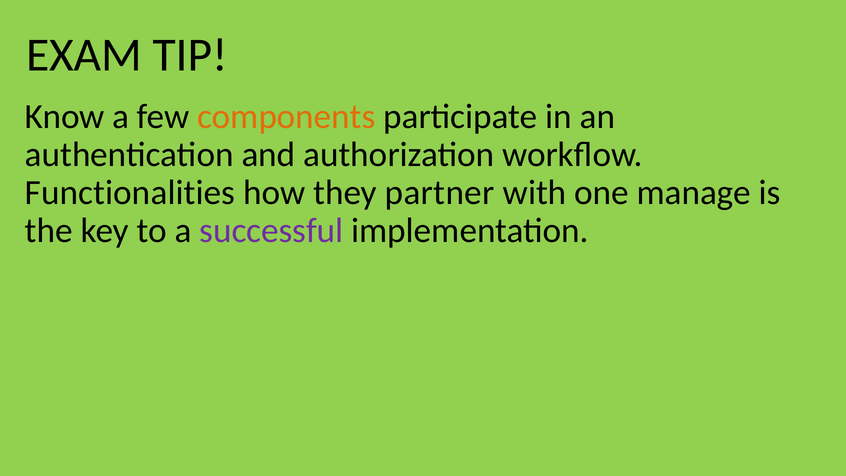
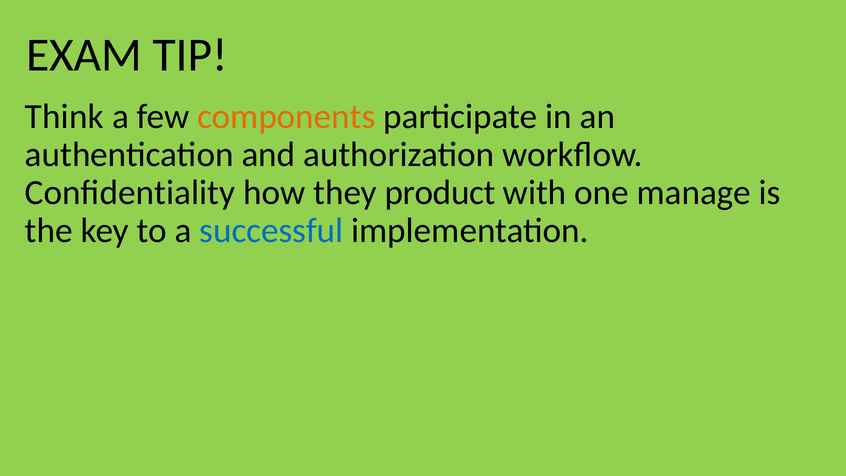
Know: Know -> Think
Functionalities: Functionalities -> Conﬁdentiality
partner: partner -> product
successful colour: purple -> blue
